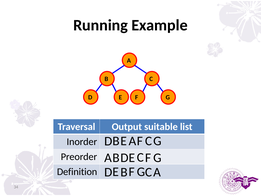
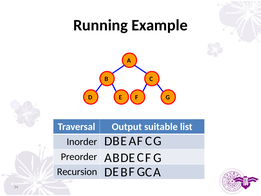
Definition: Definition -> Recursion
